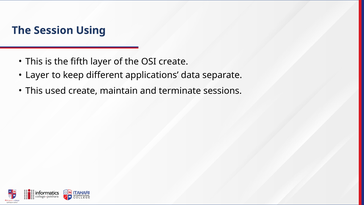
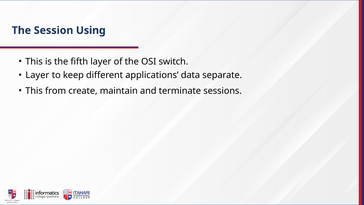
OSI create: create -> switch
used: used -> from
